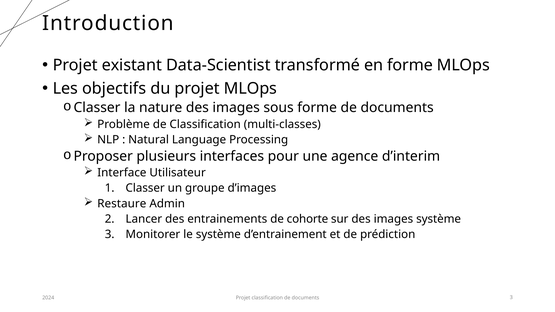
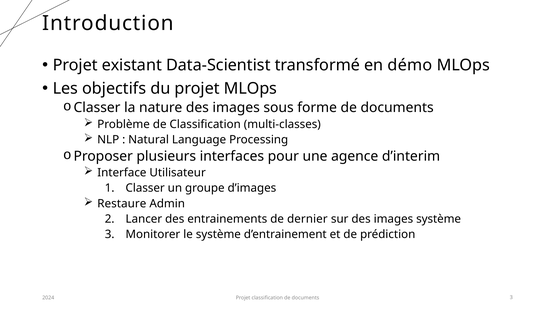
en forme: forme -> démo
cohorte: cohorte -> dernier
